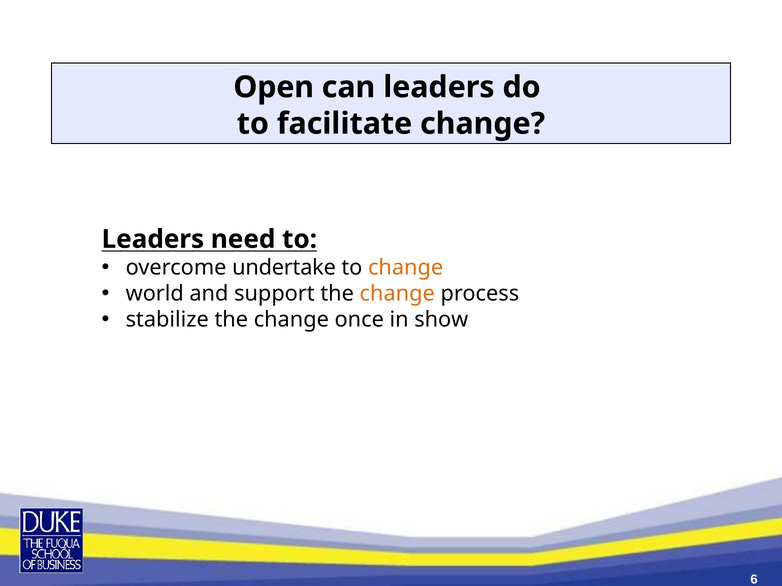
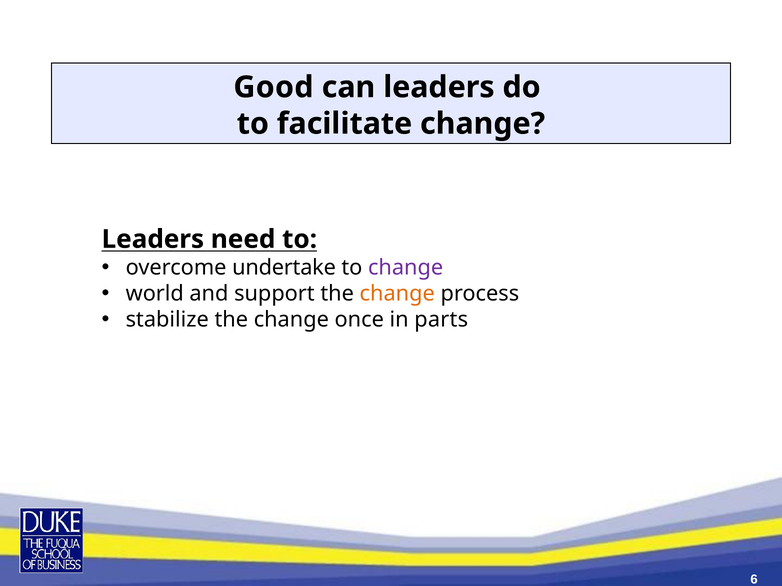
Open: Open -> Good
change at (406, 268) colour: orange -> purple
show: show -> parts
